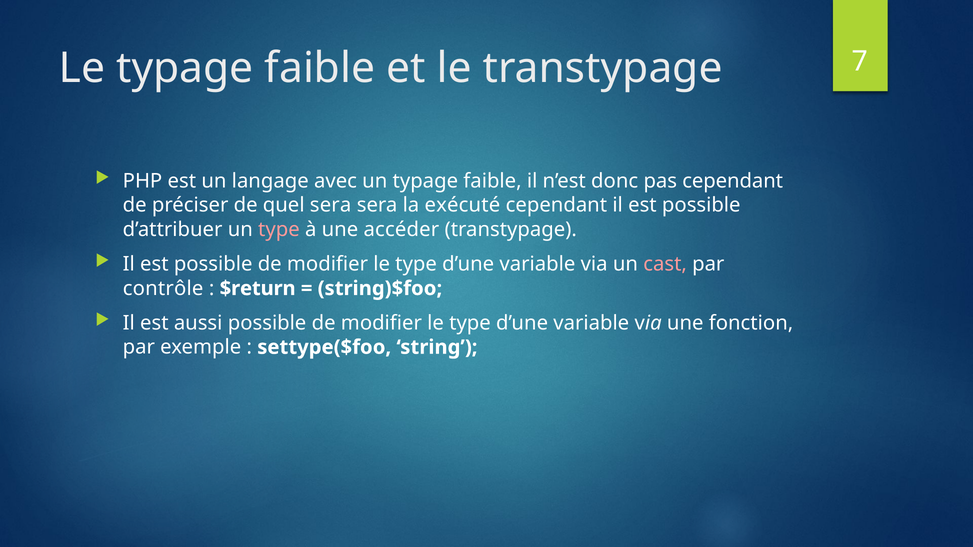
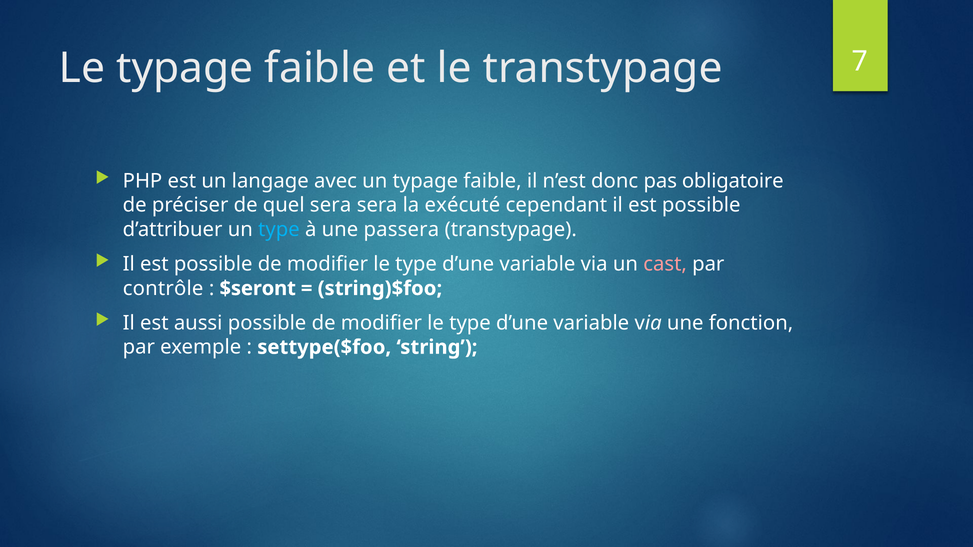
pas cependant: cependant -> obligatoire
type at (279, 230) colour: pink -> light blue
accéder: accéder -> passera
$return: $return -> $seront
